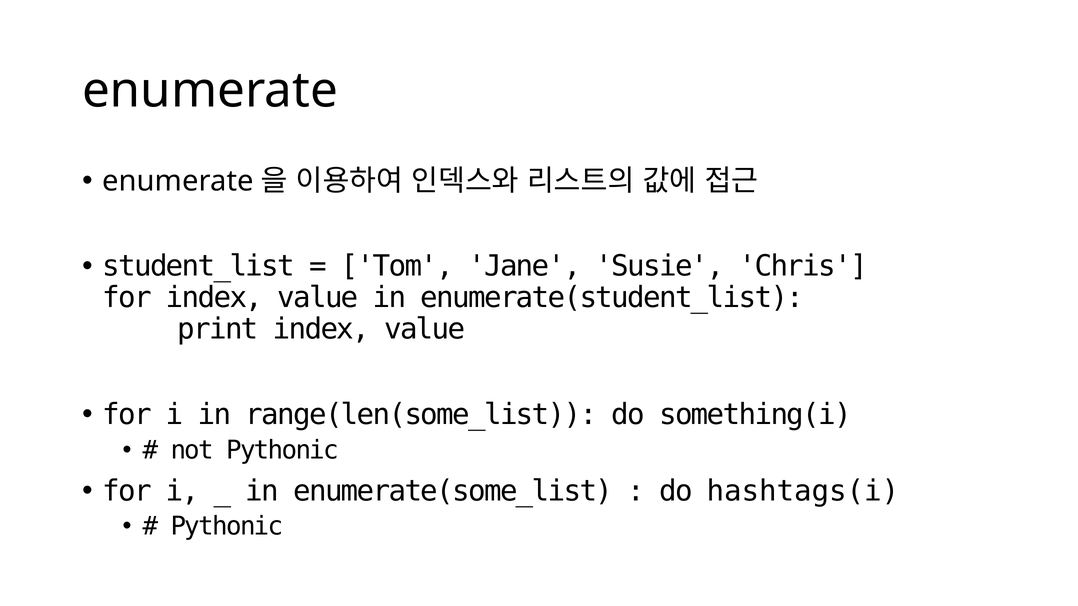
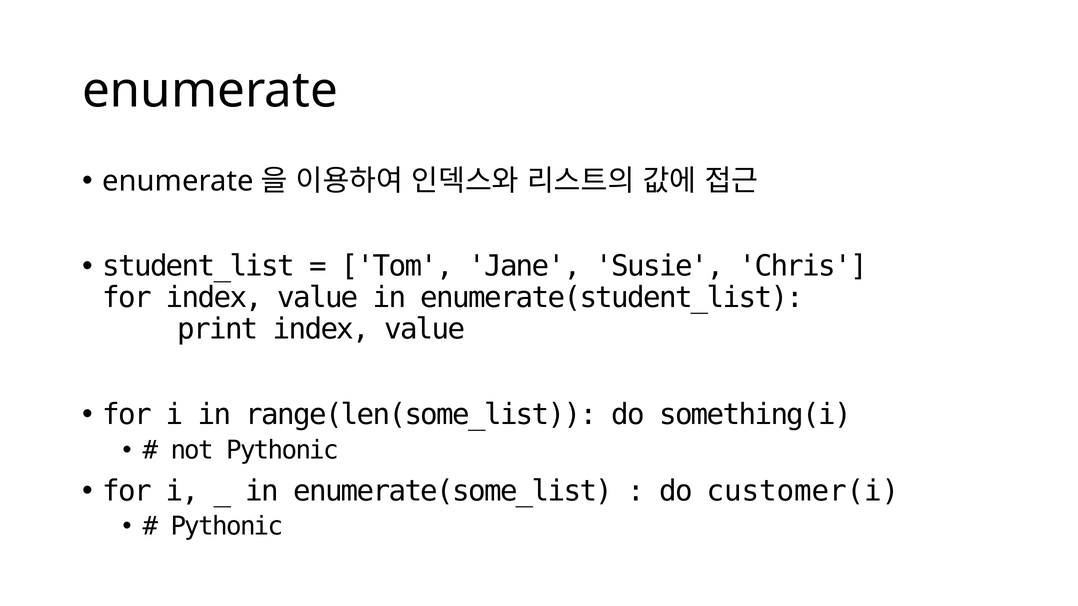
hashtags(i: hashtags(i -> customer(i
